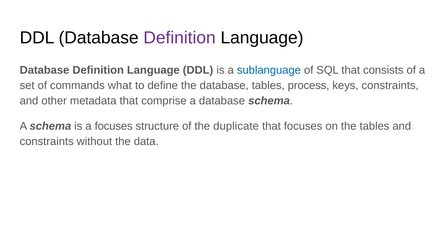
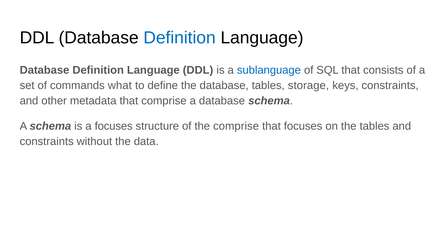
Definition at (180, 38) colour: purple -> blue
process: process -> storage
the duplicate: duplicate -> comprise
